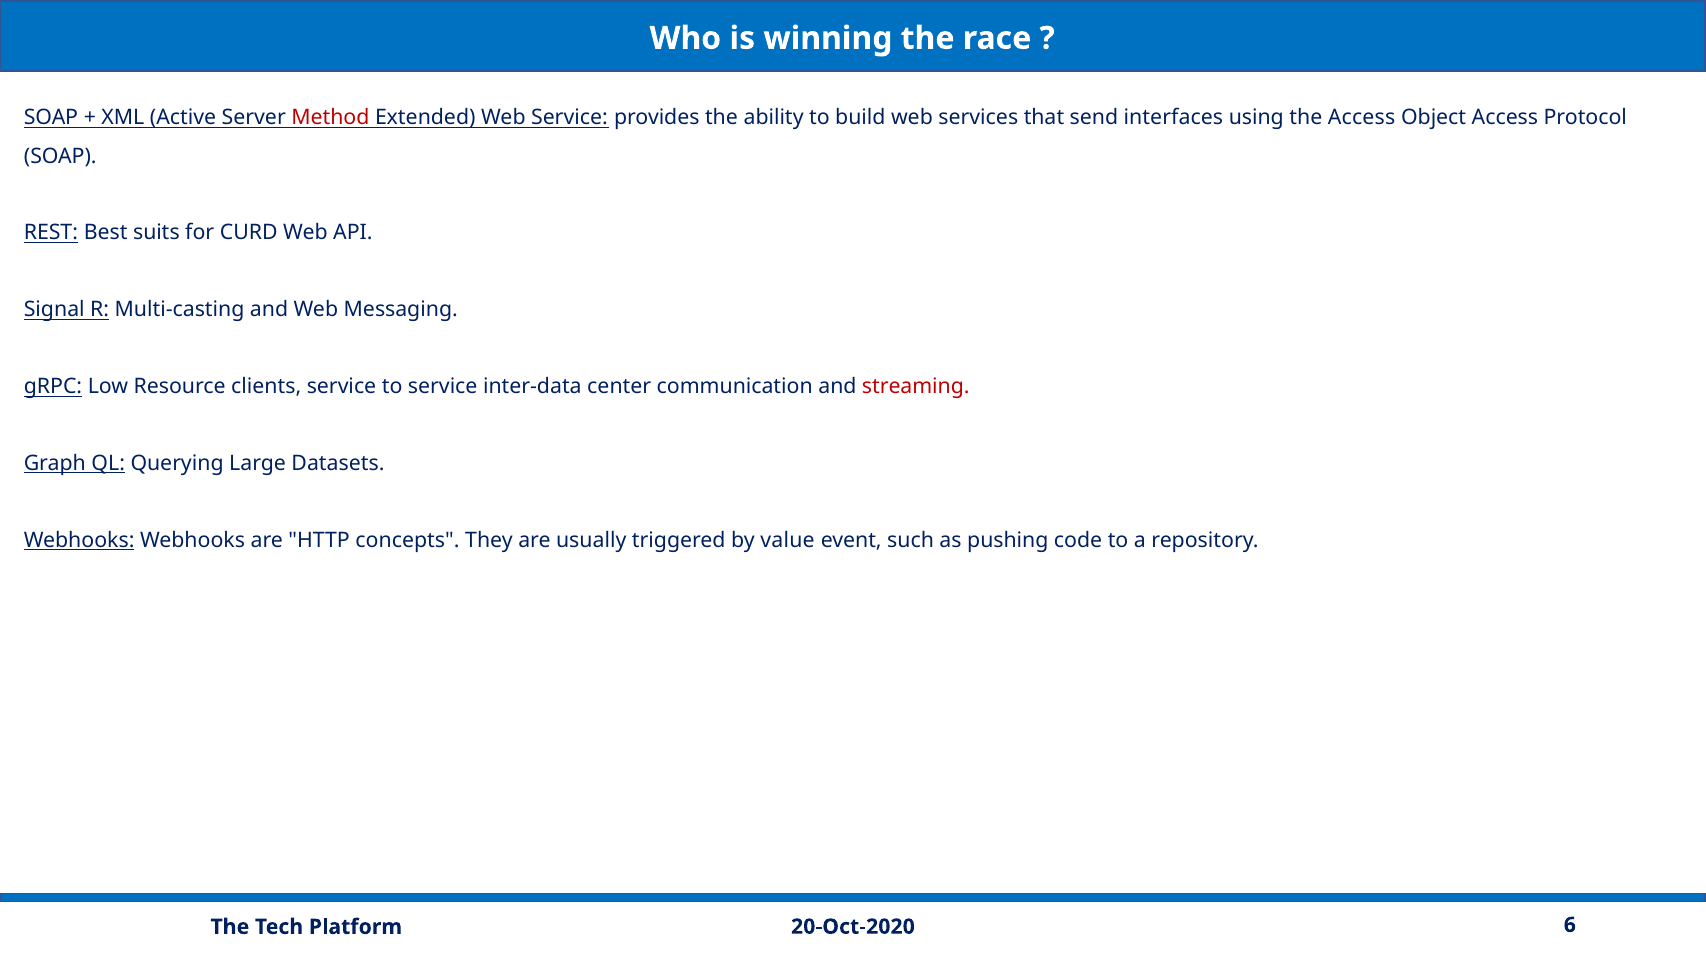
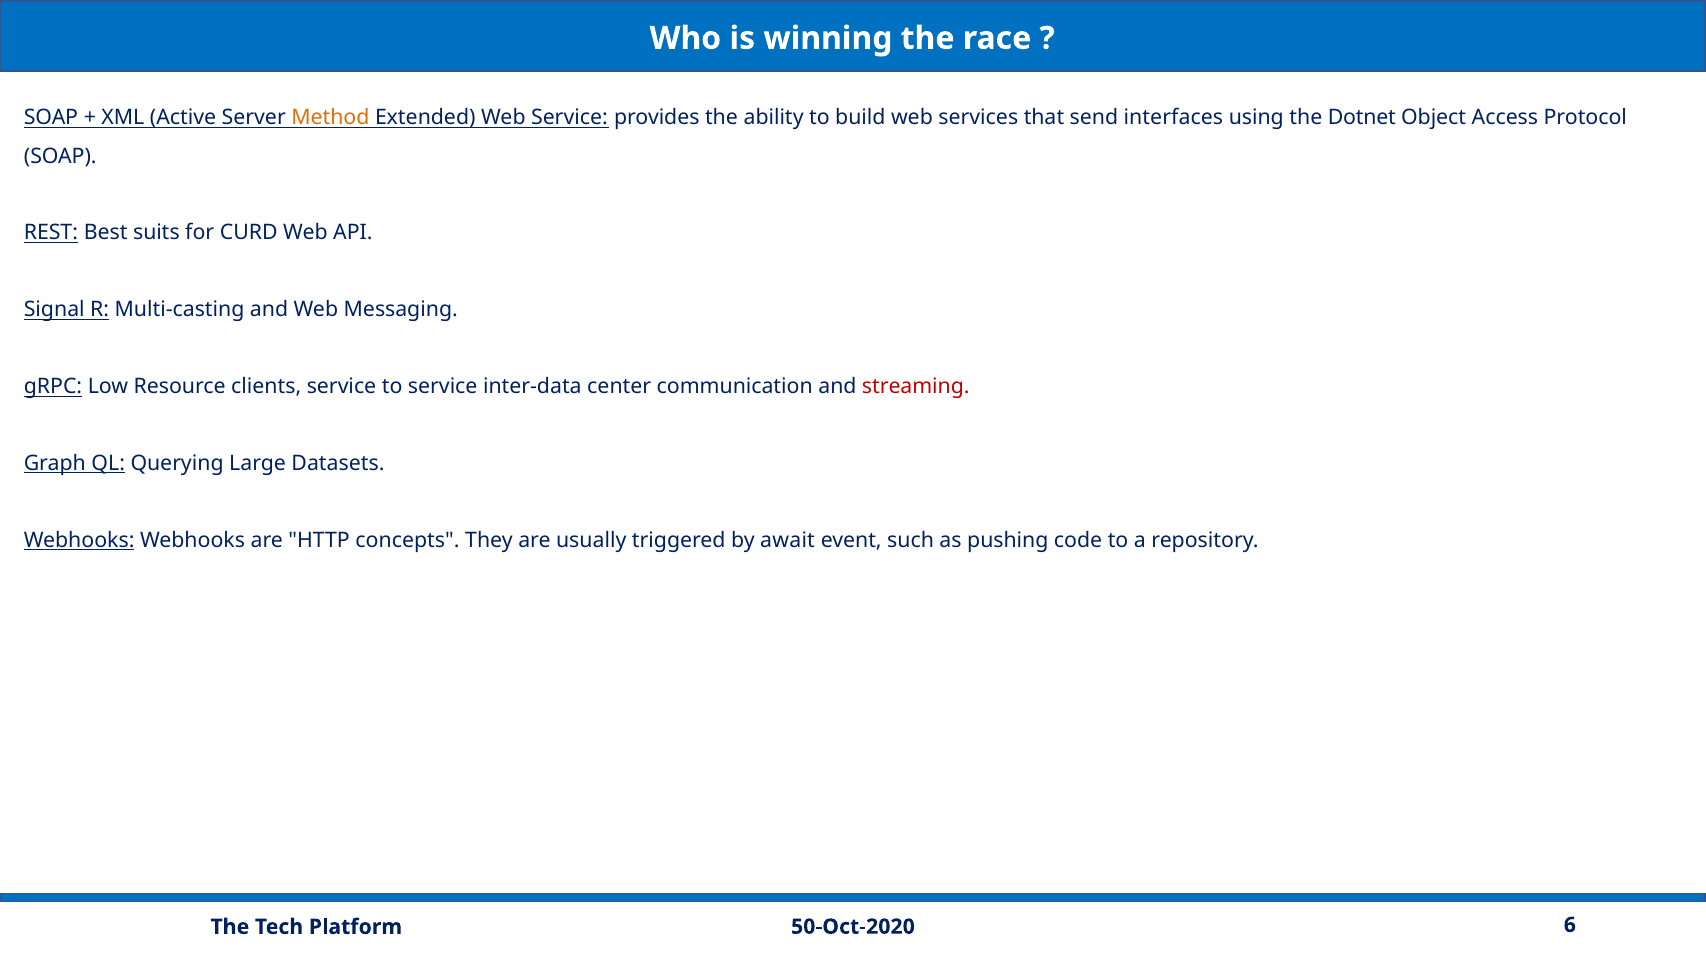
Method colour: red -> orange
the Access: Access -> Dotnet
value: value -> await
20-Oct-2020: 20-Oct-2020 -> 50-Oct-2020
